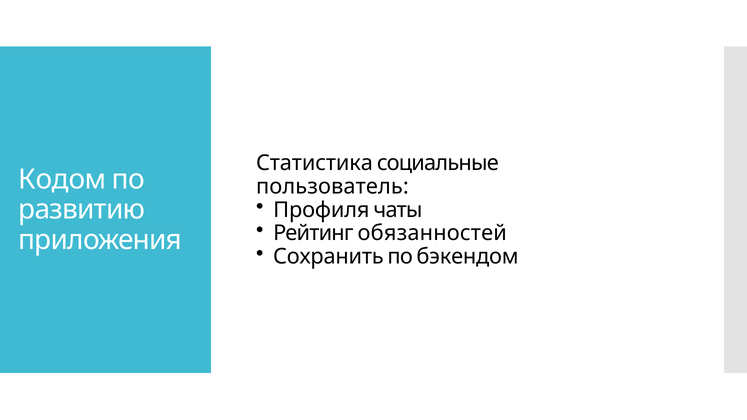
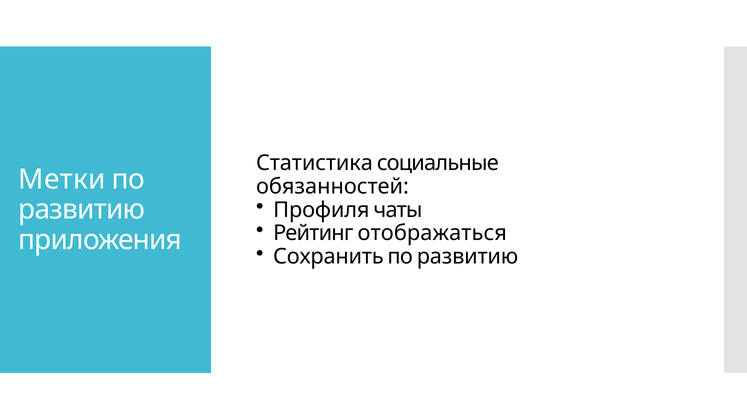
Кодом: Кодом -> Метки
пользователь: пользователь -> обязанностей
обязанностей: обязанностей -> отображаться
бэкендом at (467, 257): бэкендом -> развитию
